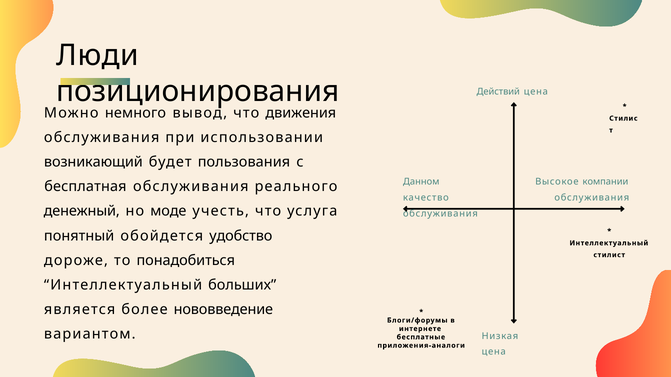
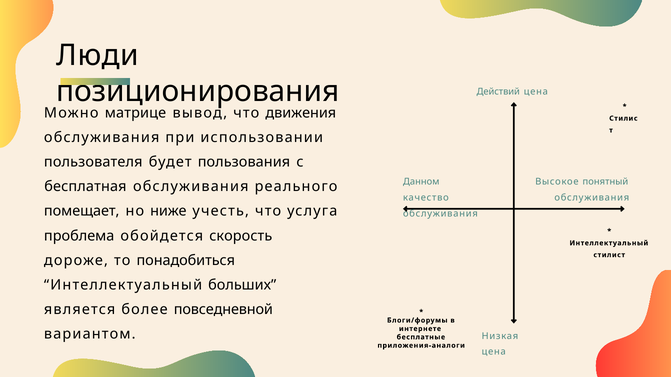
немного: немного -> матрице
возникающий: возникающий -> пользователя
компании: компании -> понятный
денежный: денежный -> помещает
моде: моде -> ниже
понятный: понятный -> проблема
удобство: удобство -> скорость
нововведение: нововведение -> повседневной
